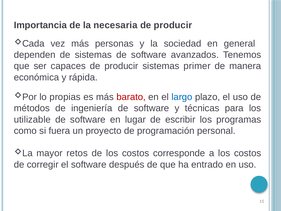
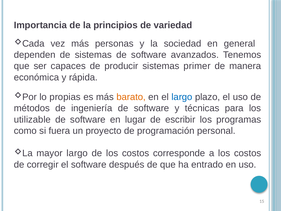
necesaria: necesaria -> principios
producir at (173, 25): producir -> variedad
barato colour: red -> orange
mayor retos: retos -> largo
